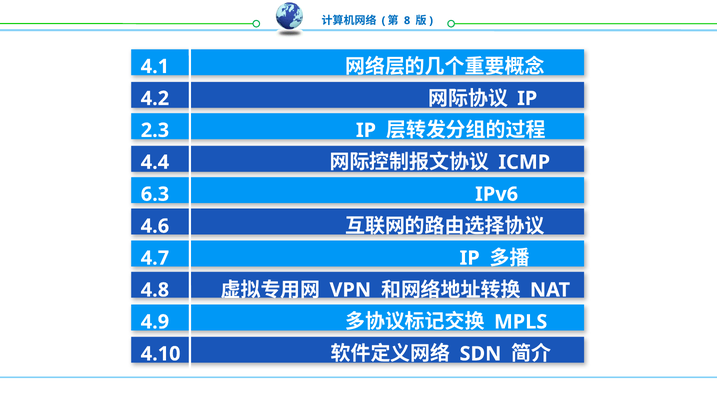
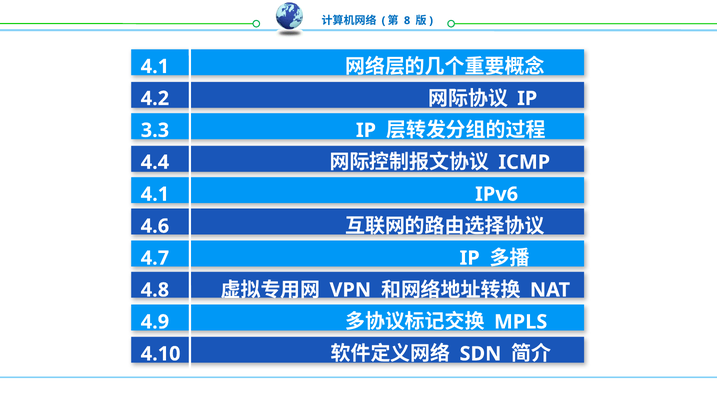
2.3: 2.3 -> 3.3
6.3 at (155, 194): 6.3 -> 4.1
